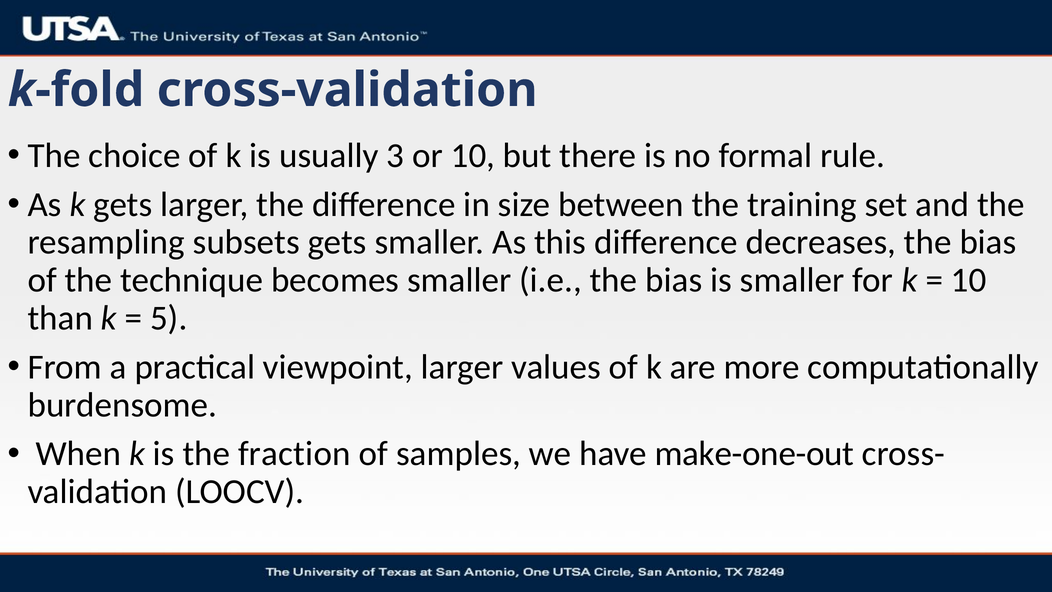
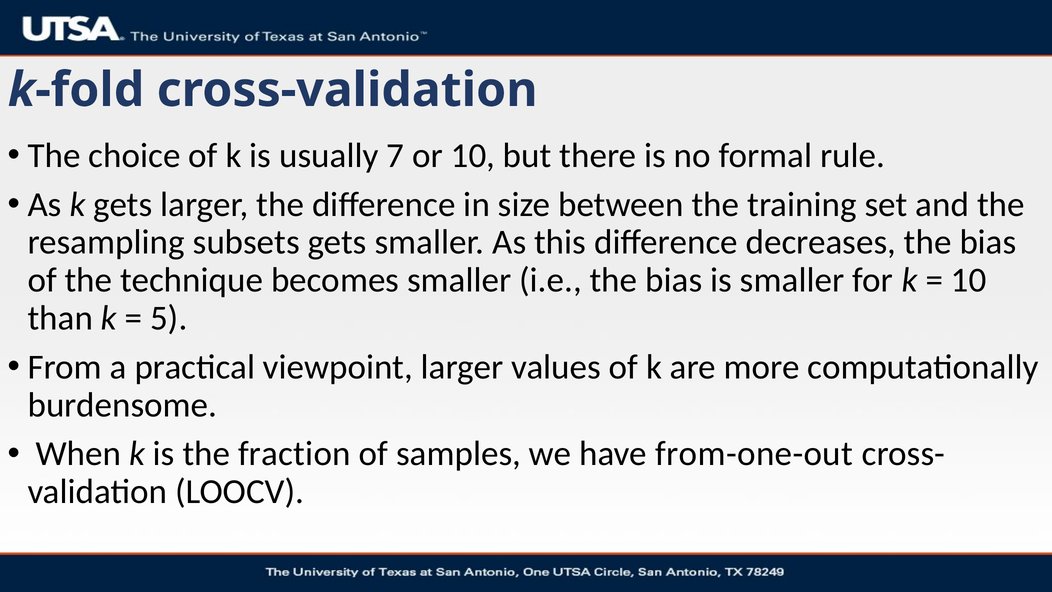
3: 3 -> 7
make-one-out: make-one-out -> from-one-out
